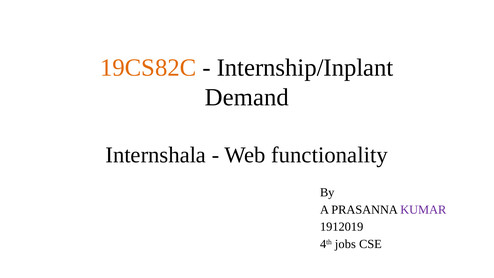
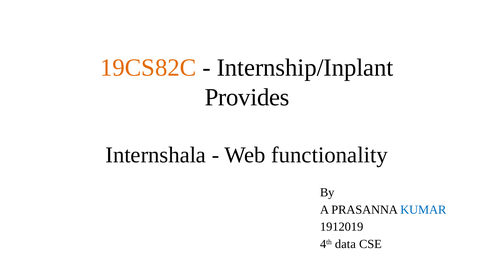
Demand: Demand -> Provides
KUMAR colour: purple -> blue
jobs: jobs -> data
